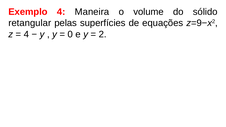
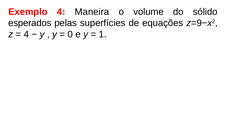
retangular: retangular -> esperados
2: 2 -> 1
